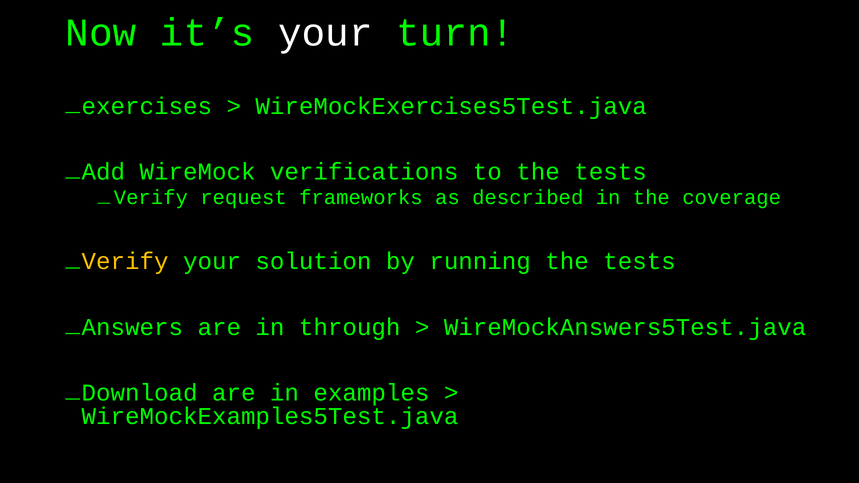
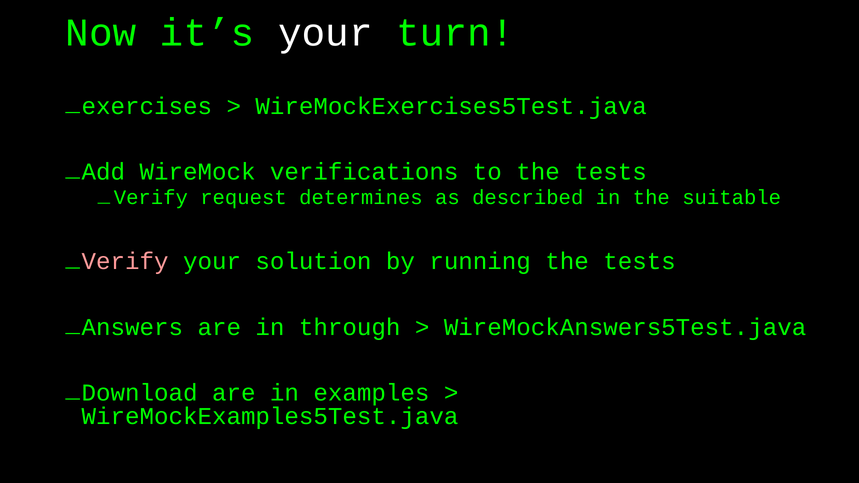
frameworks: frameworks -> determines
coverage: coverage -> suitable
Verify at (125, 262) colour: yellow -> pink
